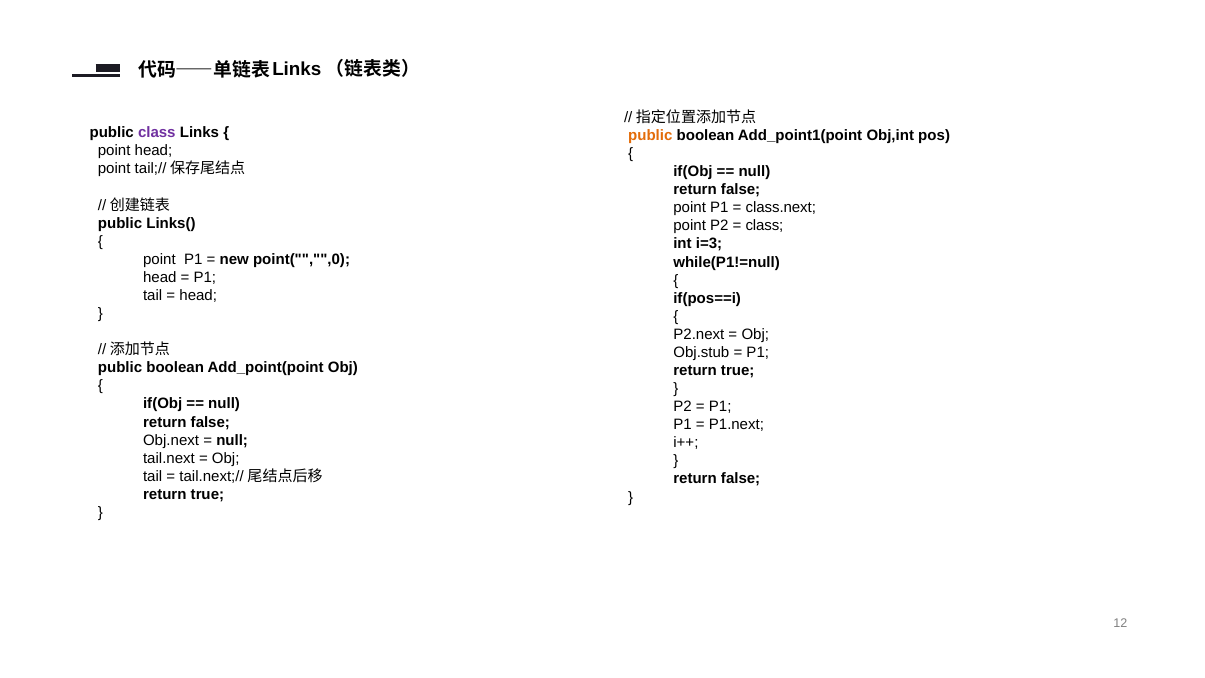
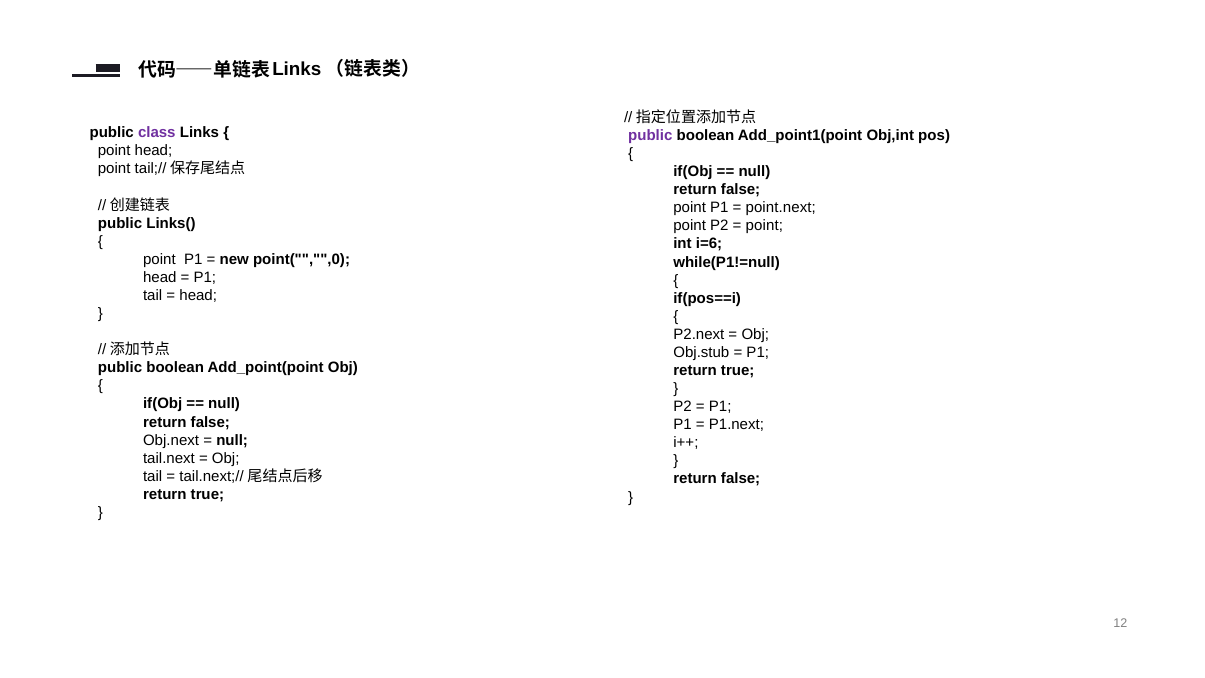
public at (650, 135) colour: orange -> purple
class.next: class.next -> point.next
class at (764, 226): class -> point
i=3: i=3 -> i=6
